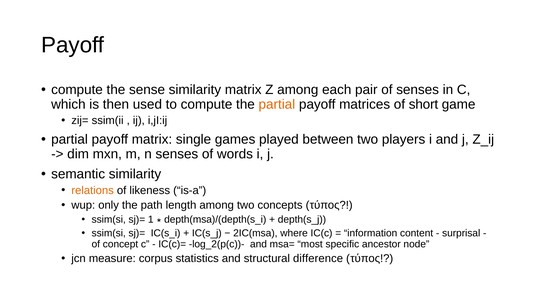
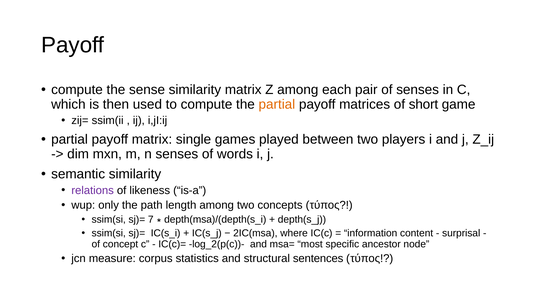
relations colour: orange -> purple
1: 1 -> 7
difference: difference -> sentences
